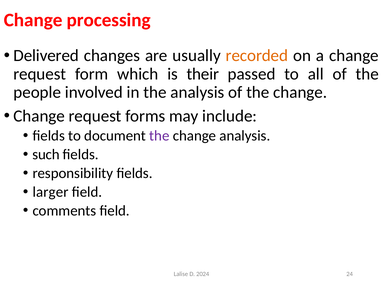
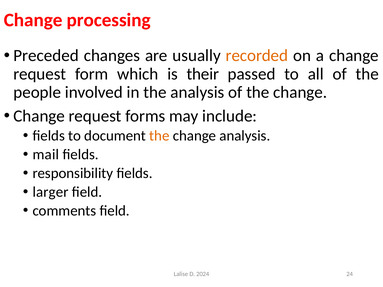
Delivered: Delivered -> Preceded
the at (159, 136) colour: purple -> orange
such: such -> mail
